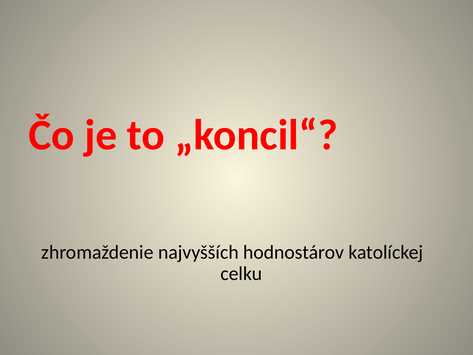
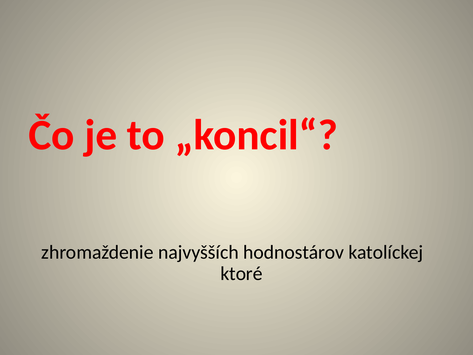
celku: celku -> ktoré
